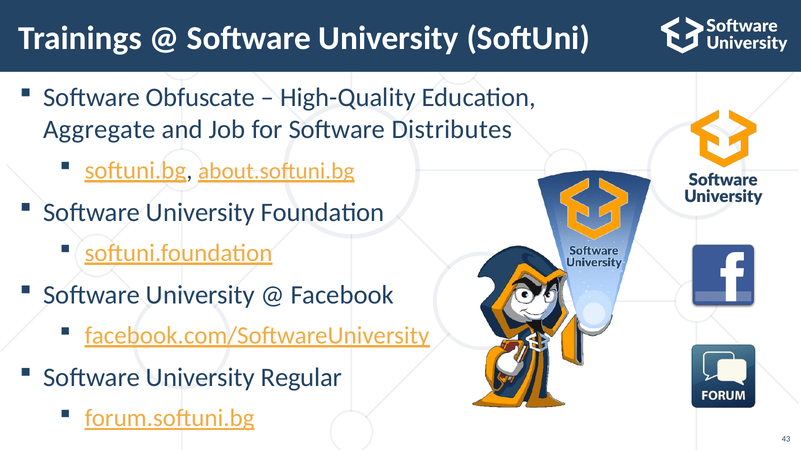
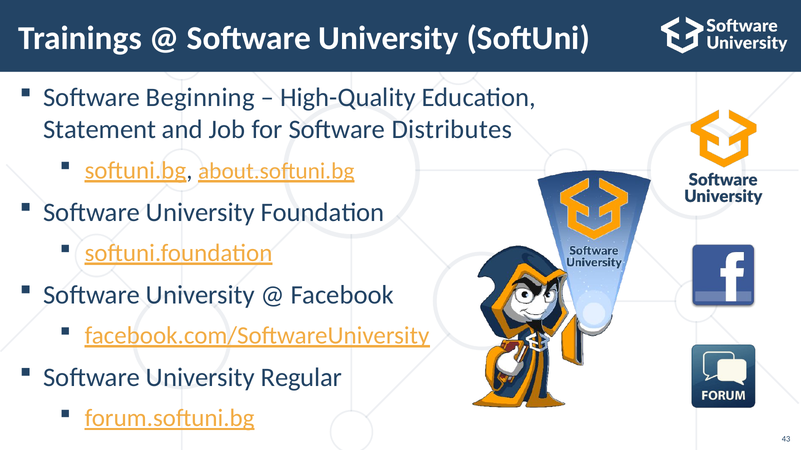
Obfuscate: Obfuscate -> Beginning
Aggregate: Aggregate -> Statement
